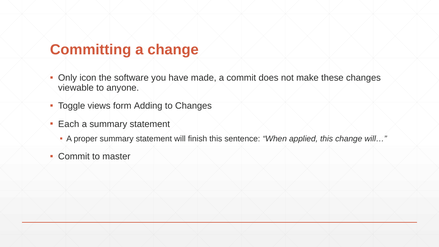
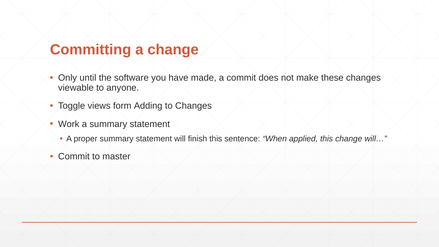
icon: icon -> until
Each: Each -> Work
